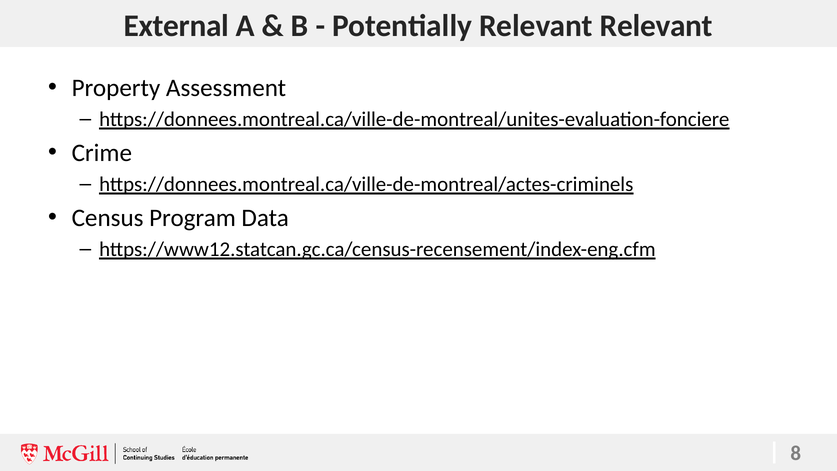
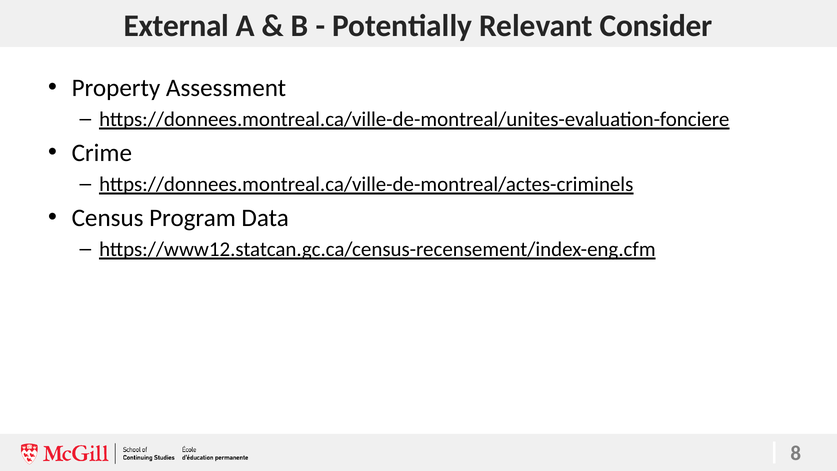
Relevant Relevant: Relevant -> Consider
